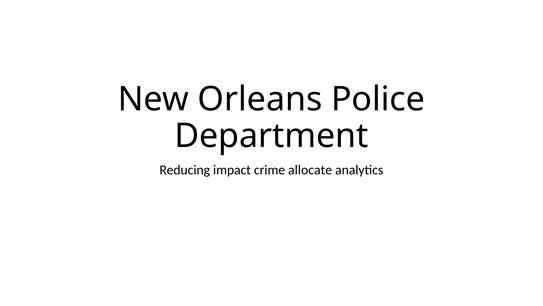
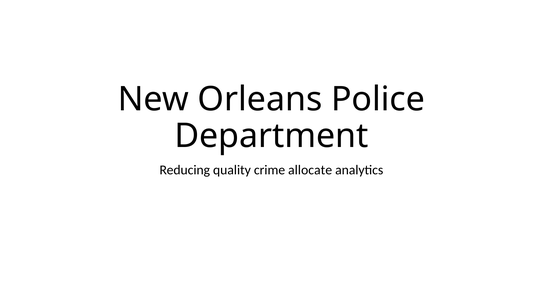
impact: impact -> quality
